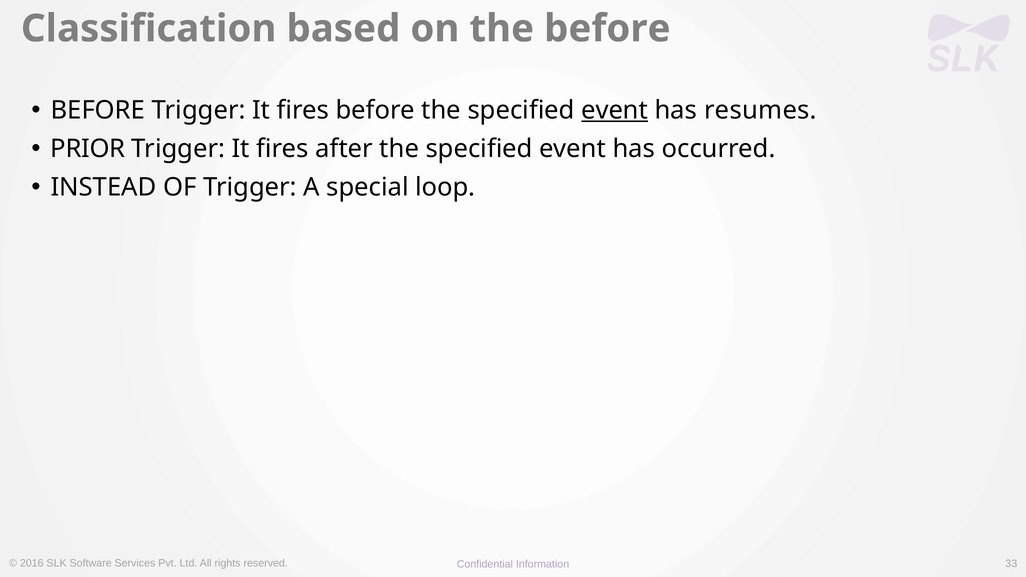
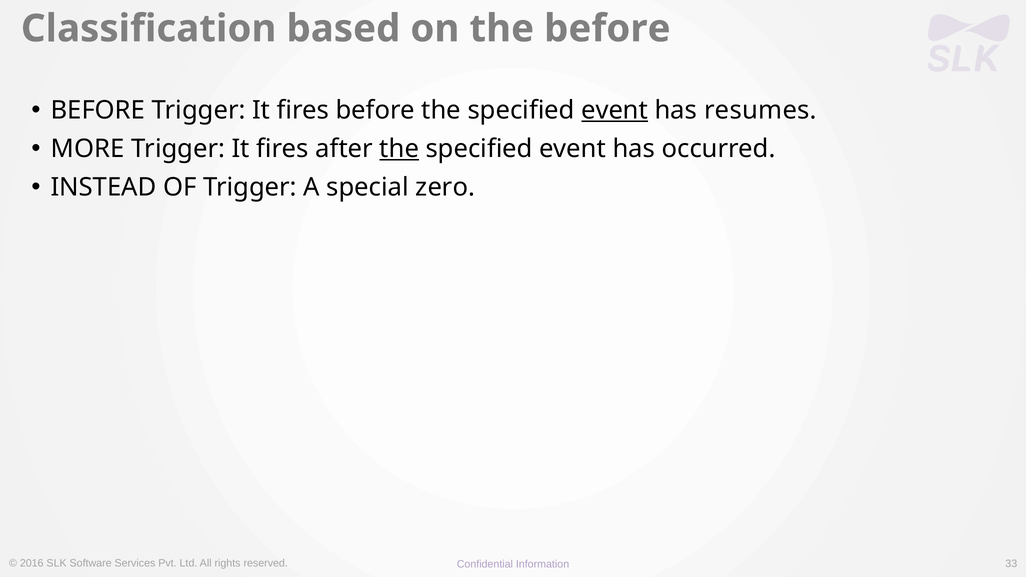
PRIOR: PRIOR -> MORE
the at (399, 149) underline: none -> present
loop: loop -> zero
